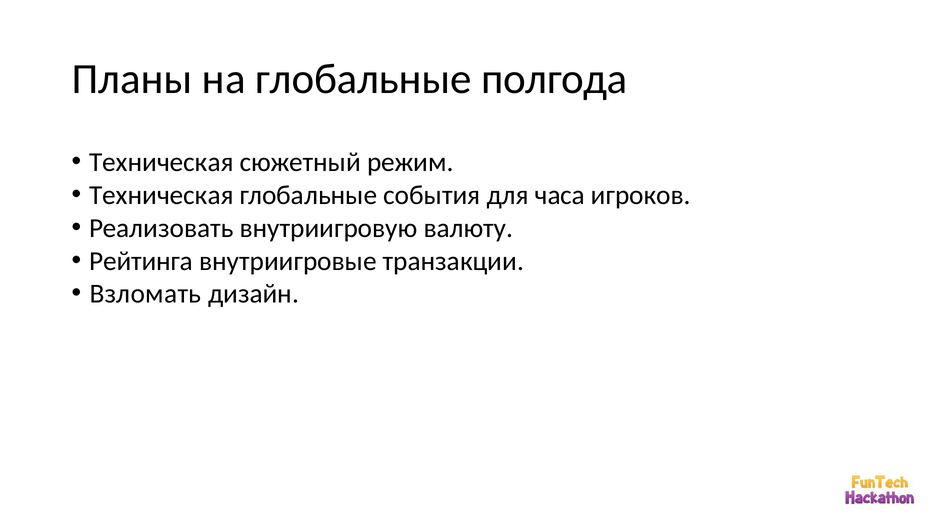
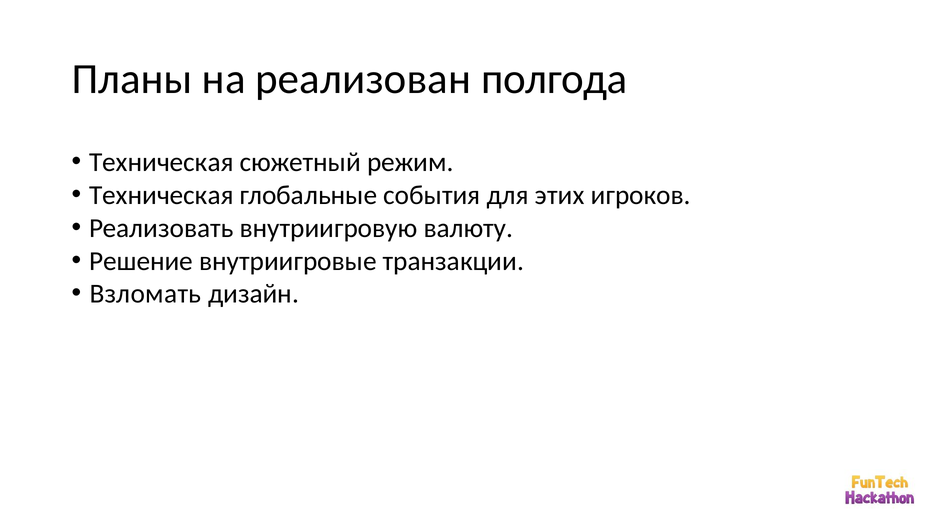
на глобальные: глобальные -> реализован
часа: часа -> этих
Рейтинга: Рейтинга -> Решение
